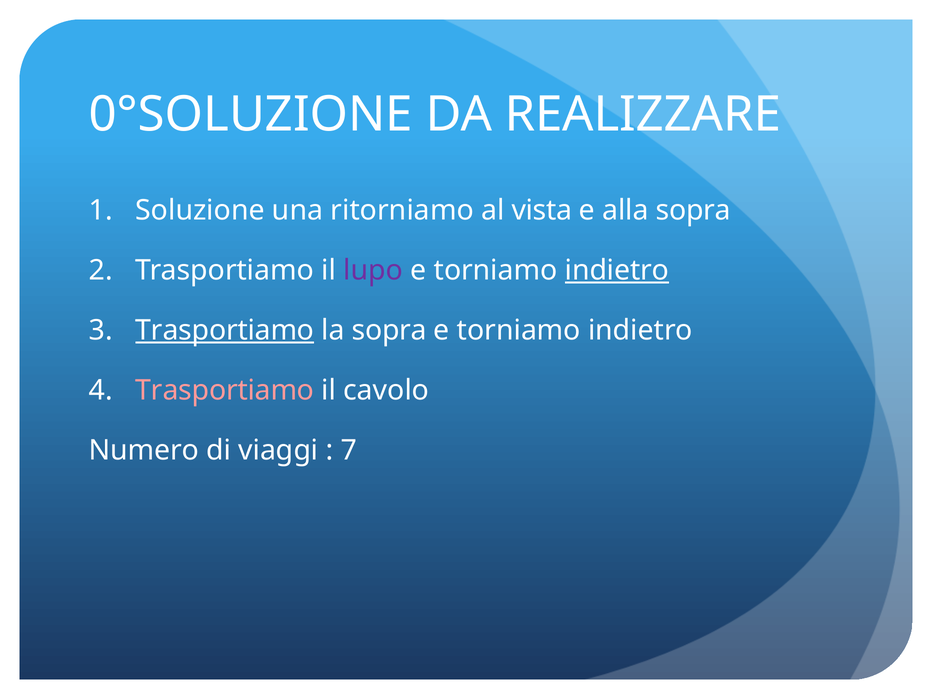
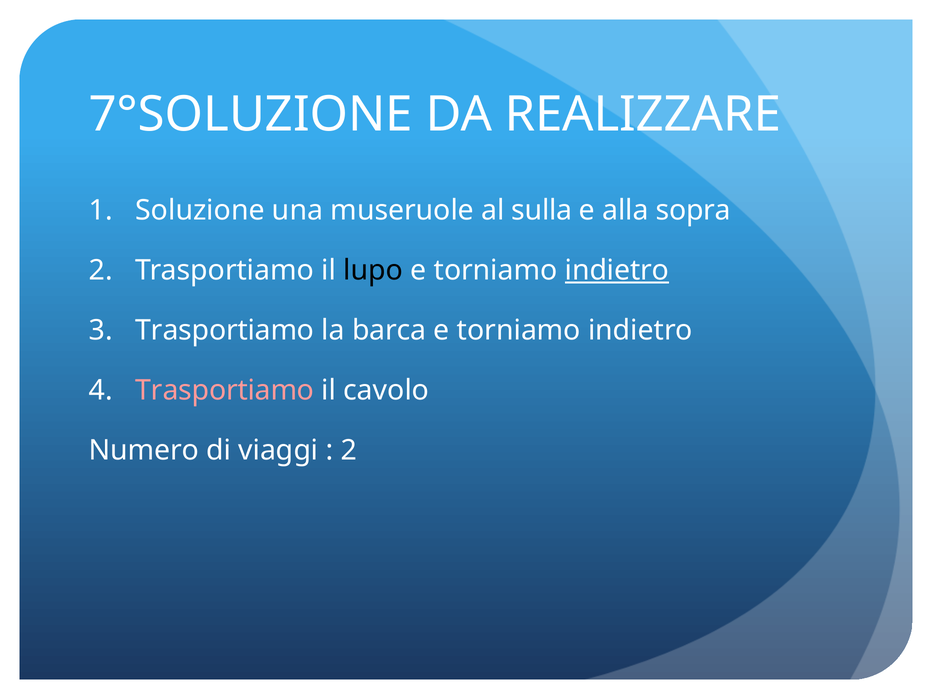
0°SOLUZIONE: 0°SOLUZIONE -> 7°SOLUZIONE
ritorniamo: ritorniamo -> museruole
vista: vista -> sulla
lupo colour: purple -> black
Trasportiamo at (225, 330) underline: present -> none
la sopra: sopra -> barca
7 at (349, 450): 7 -> 2
